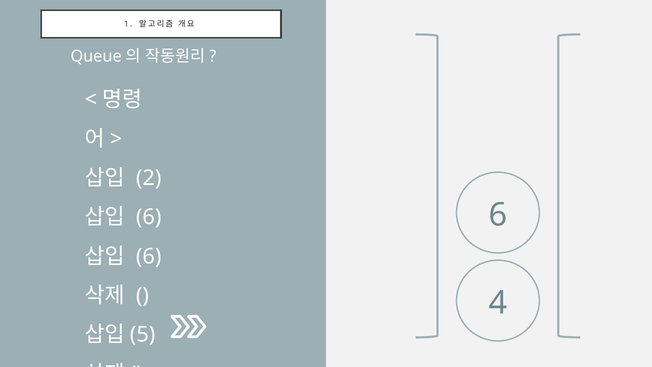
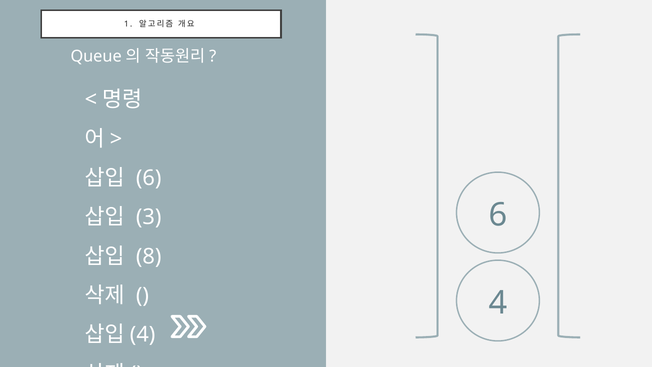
2 at (149, 178): 2 -> 6
6 at (149, 217): 6 -> 3
6 at (149, 256): 6 -> 8
5 at (143, 334): 5 -> 4
